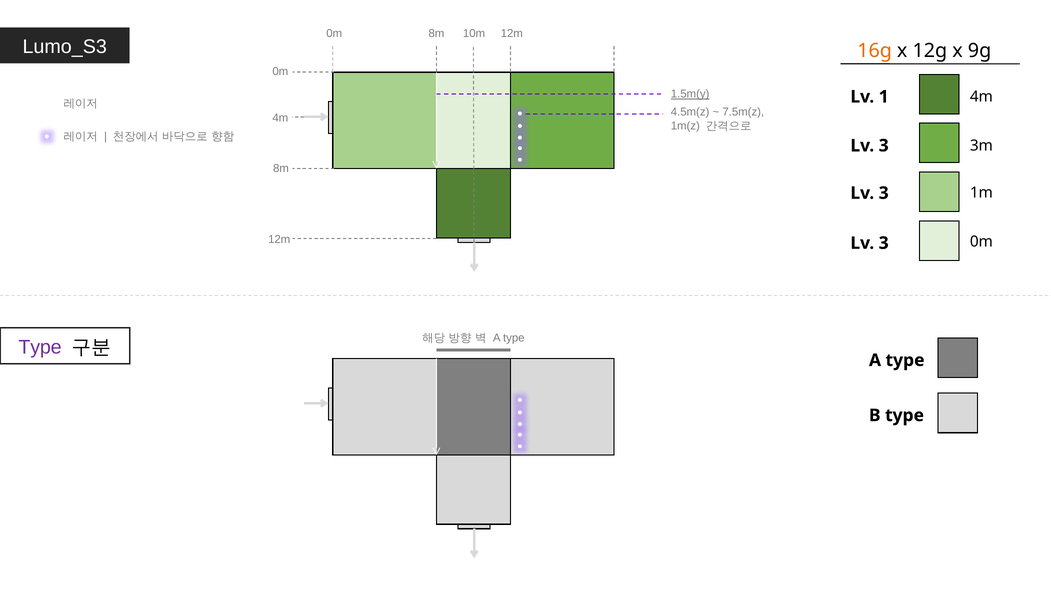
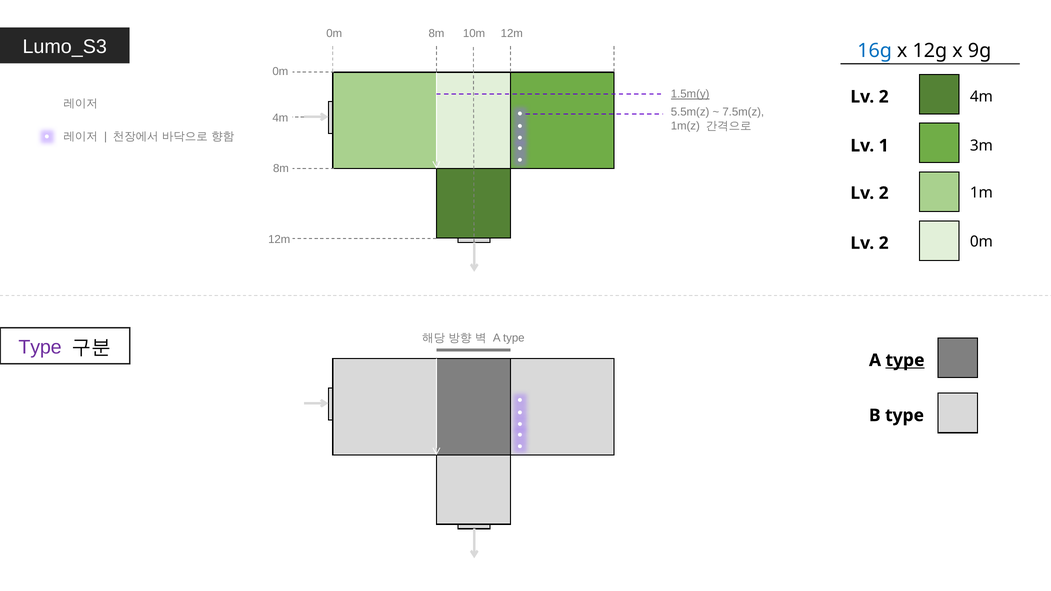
16g colour: orange -> blue
1 at (884, 97): 1 -> 2
4.5m(z: 4.5m(z -> 5.5m(z
3 at (884, 146): 3 -> 1
3 at (884, 193): 3 -> 2
3 at (884, 243): 3 -> 2
type at (905, 360) underline: none -> present
